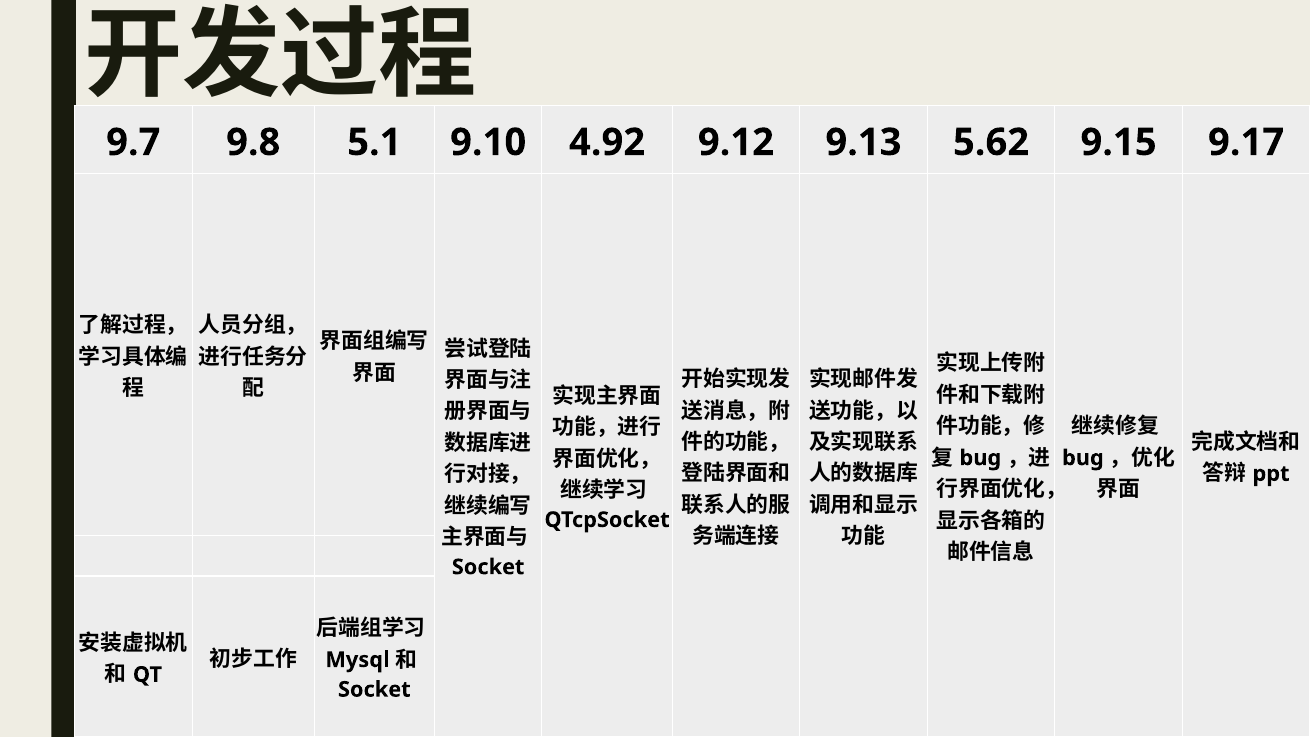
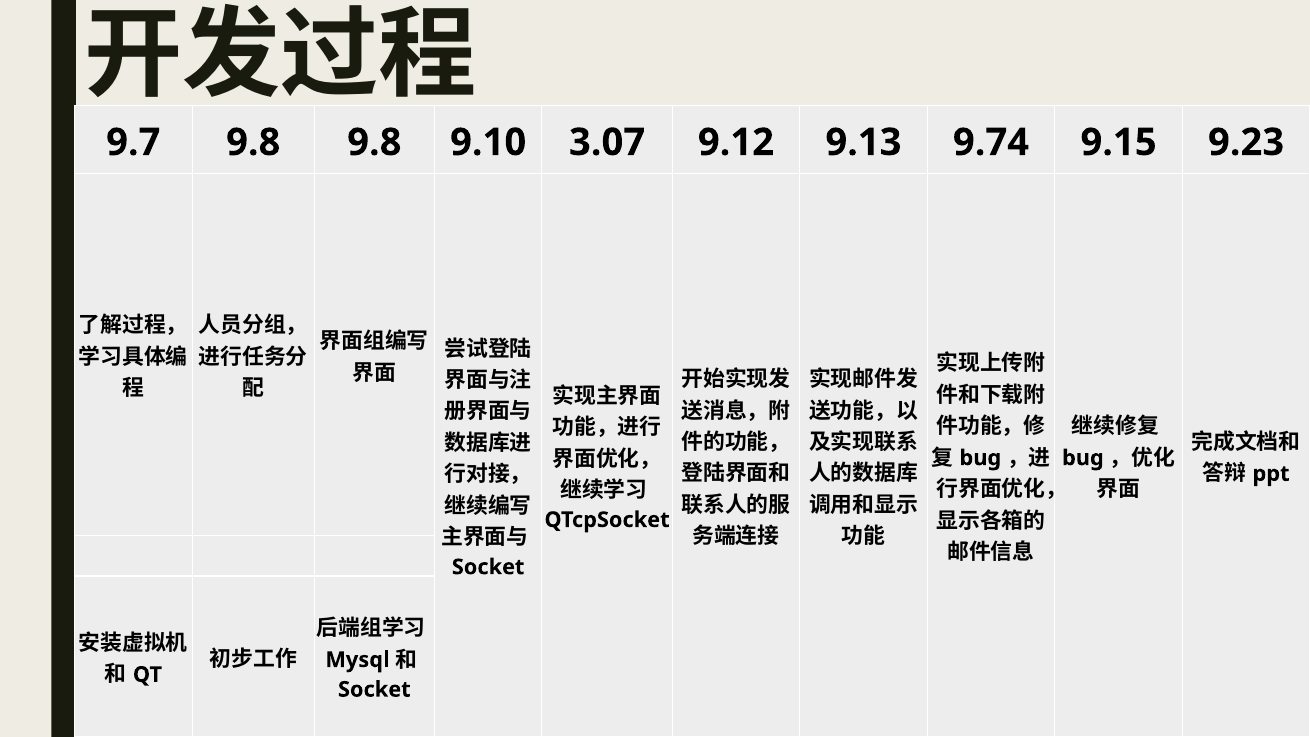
9.8 5.1: 5.1 -> 9.8
4.92: 4.92 -> 3.07
5.62: 5.62 -> 9.74
9.17: 9.17 -> 9.23
